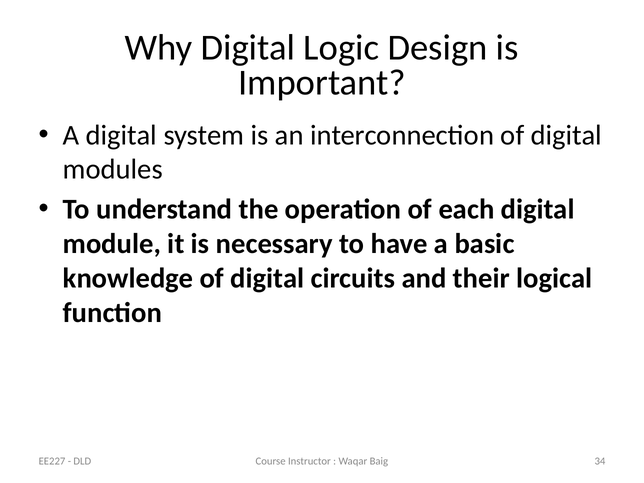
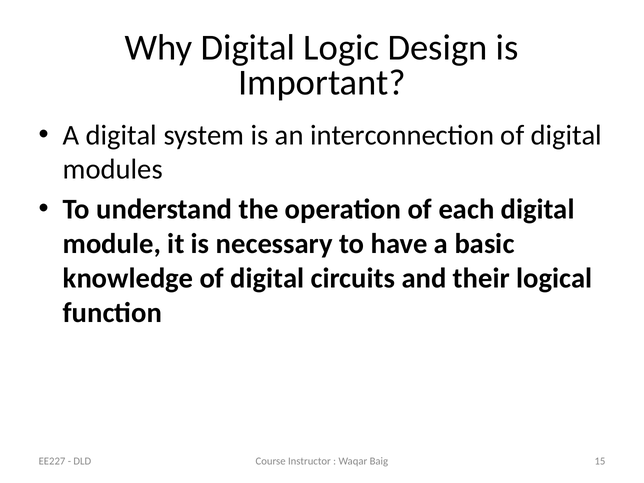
34: 34 -> 15
